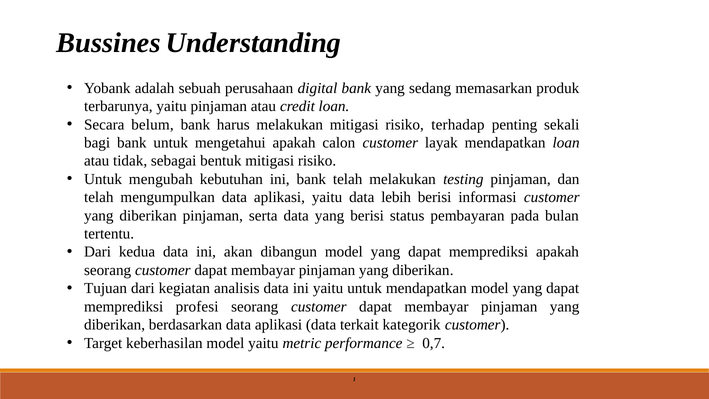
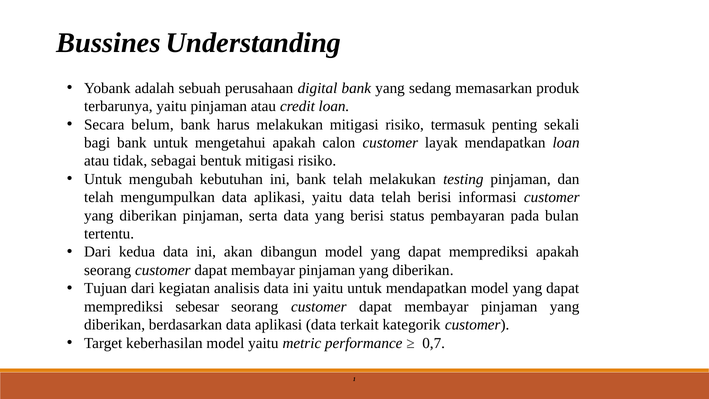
terhadap: terhadap -> termasuk
data lebih: lebih -> telah
profesi: profesi -> sebesar
